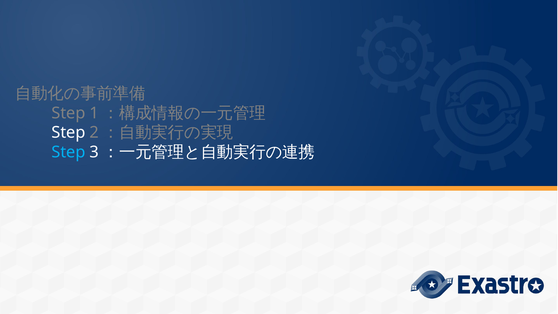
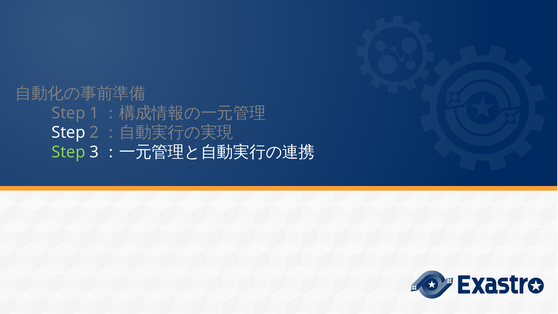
Step at (69, 152) colour: light blue -> light green
